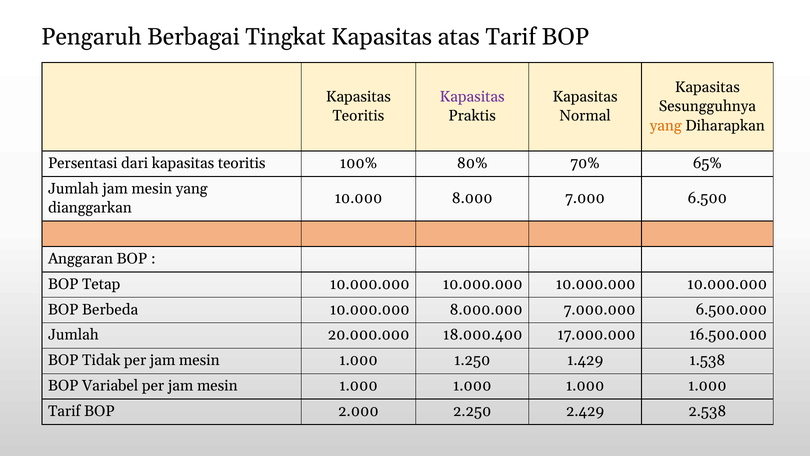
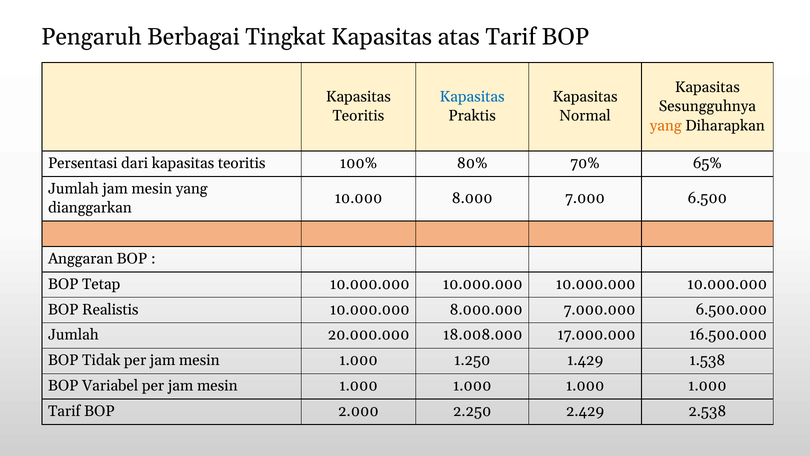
Kapasitas at (472, 97) colour: purple -> blue
Berbeda: Berbeda -> Realistis
18.000.400: 18.000.400 -> 18.008.000
